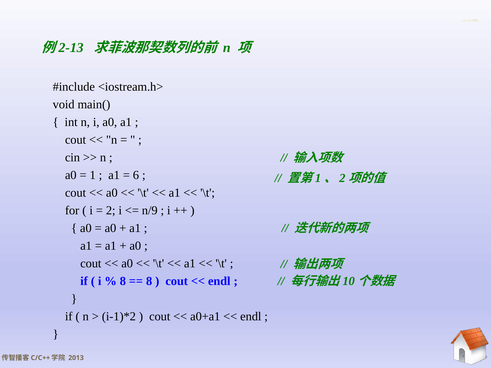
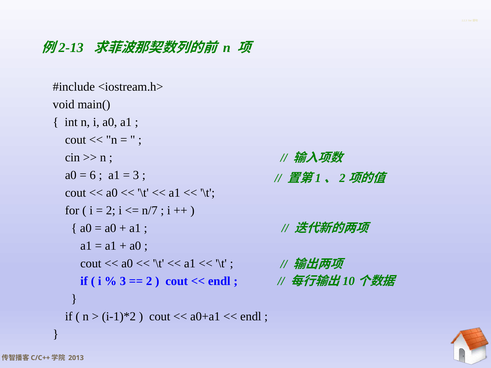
1: 1 -> 6
6 at (136, 175): 6 -> 3
n/9: n/9 -> n/7
8 at (123, 281): 8 -> 3
8 at (149, 281): 8 -> 2
